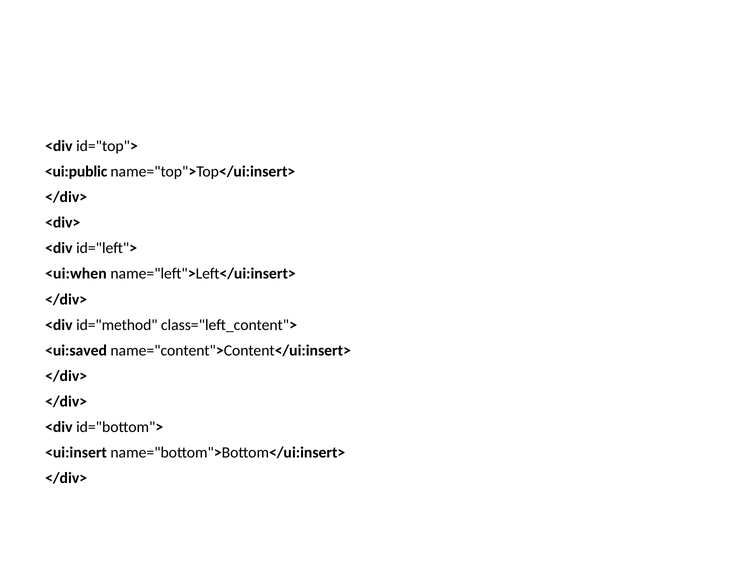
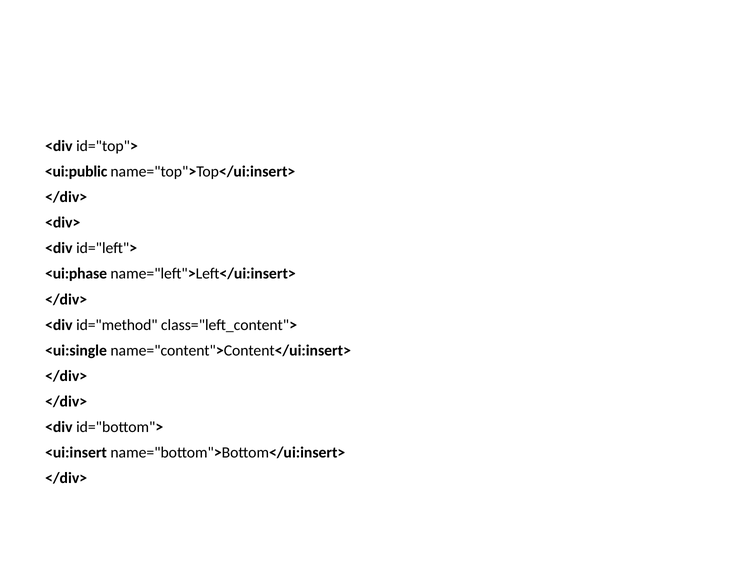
<ui:when: <ui:when -> <ui:phase
<ui:saved: <ui:saved -> <ui:single
